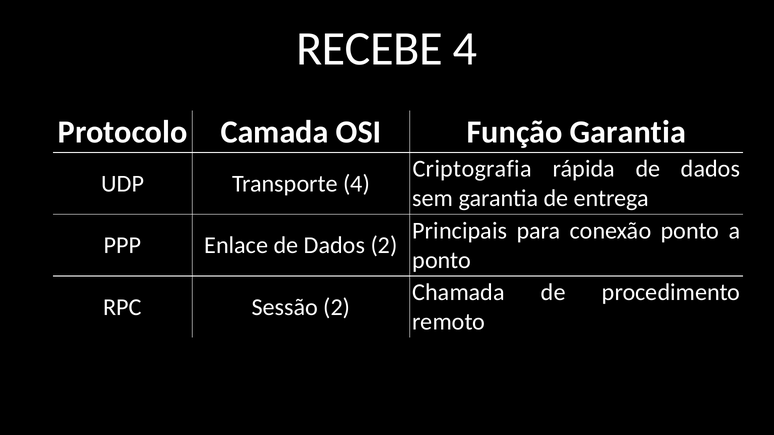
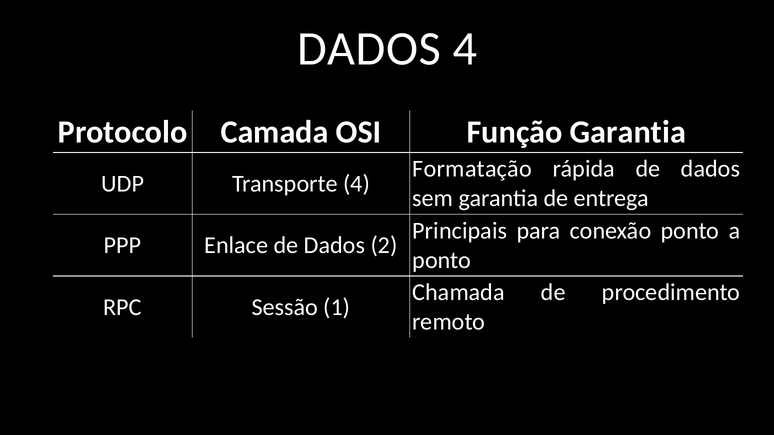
RECEBE at (369, 49): RECEBE -> DADOS
Criptografia: Criptografia -> Formatação
Sessão 2: 2 -> 1
